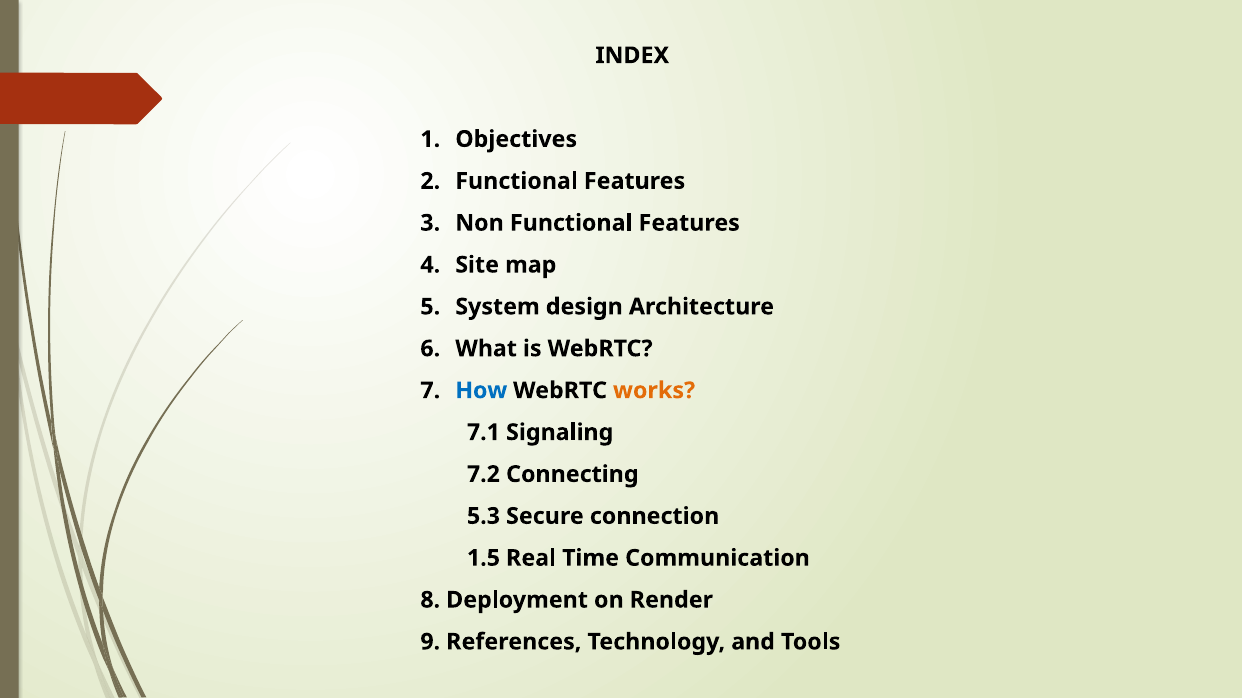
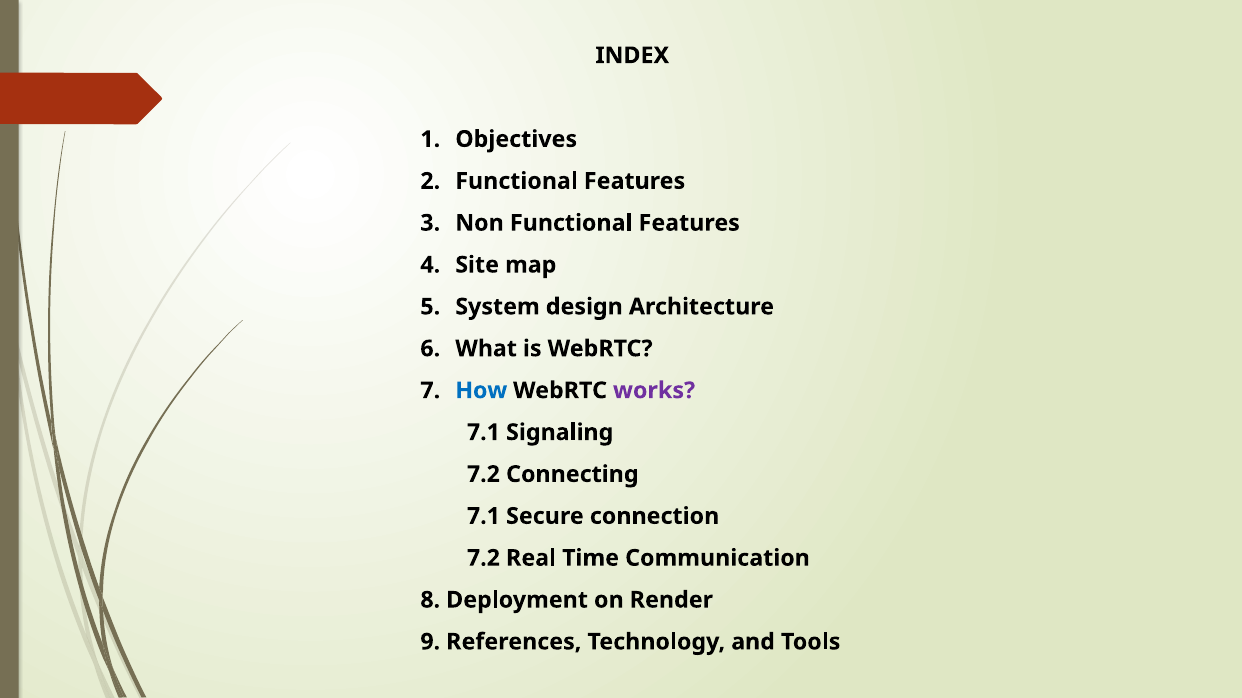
works colour: orange -> purple
5.3 at (483, 517): 5.3 -> 7.1
1.5 at (483, 559): 1.5 -> 7.2
